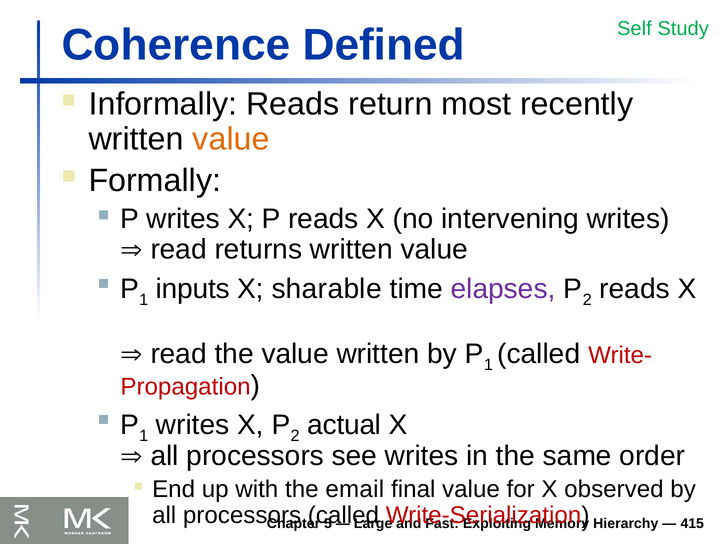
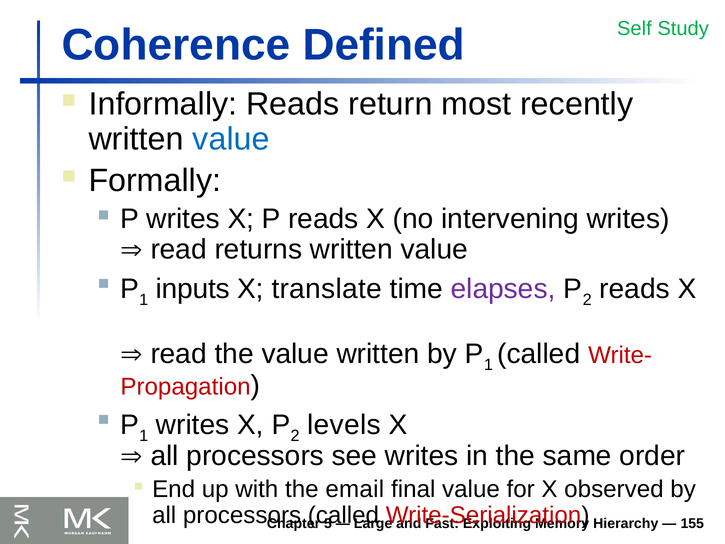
value at (231, 139) colour: orange -> blue
sharable: sharable -> translate
actual: actual -> levels
415: 415 -> 155
